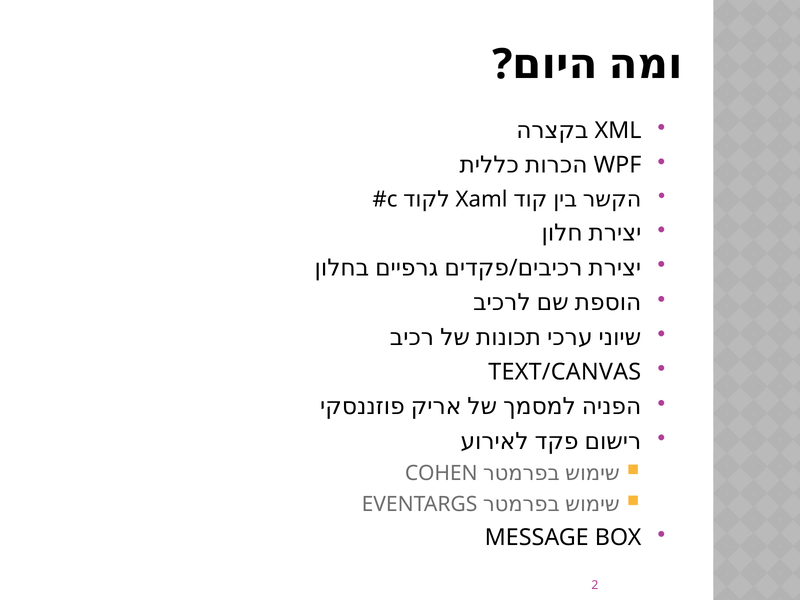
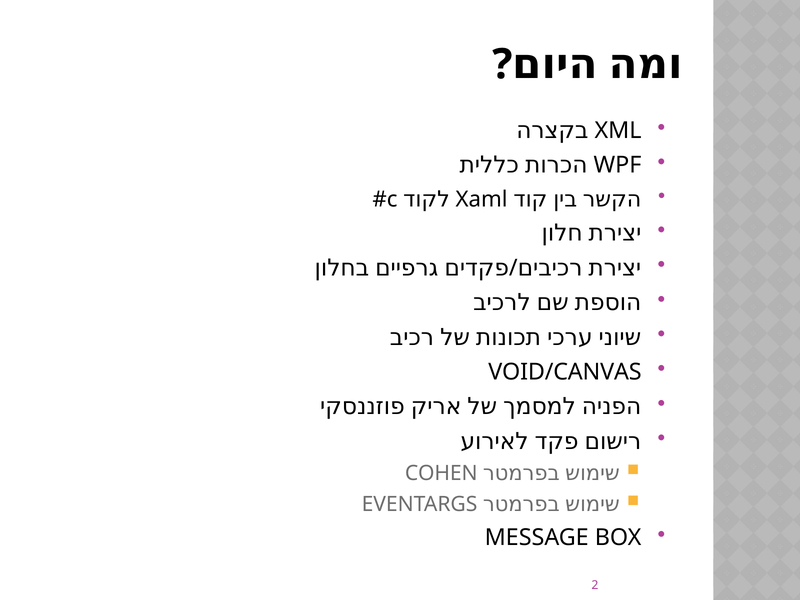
TEXT/CANVAS: TEXT/CANVAS -> VOID/CANVAS
